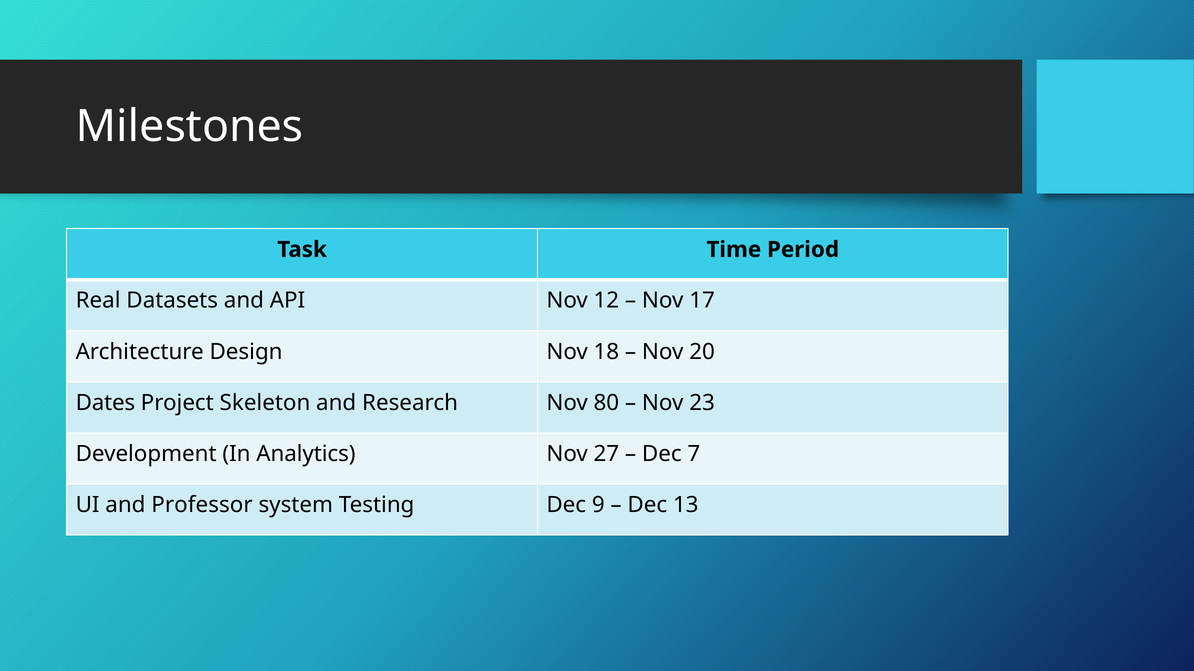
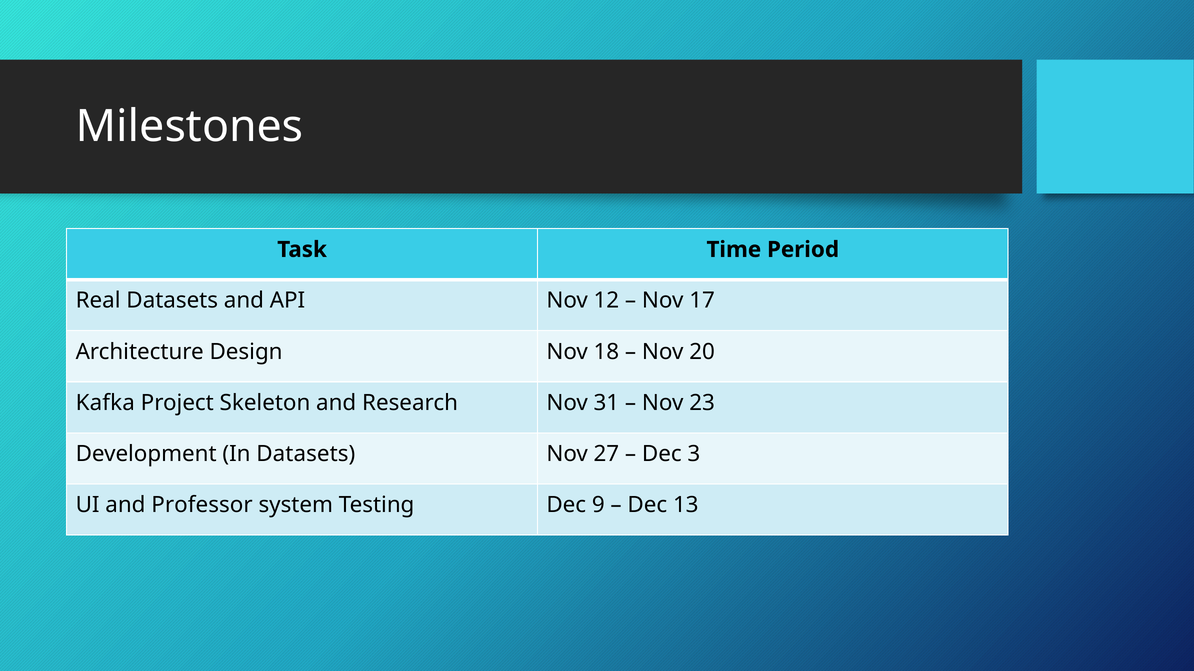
Dates: Dates -> Kafka
80: 80 -> 31
In Analytics: Analytics -> Datasets
7: 7 -> 3
